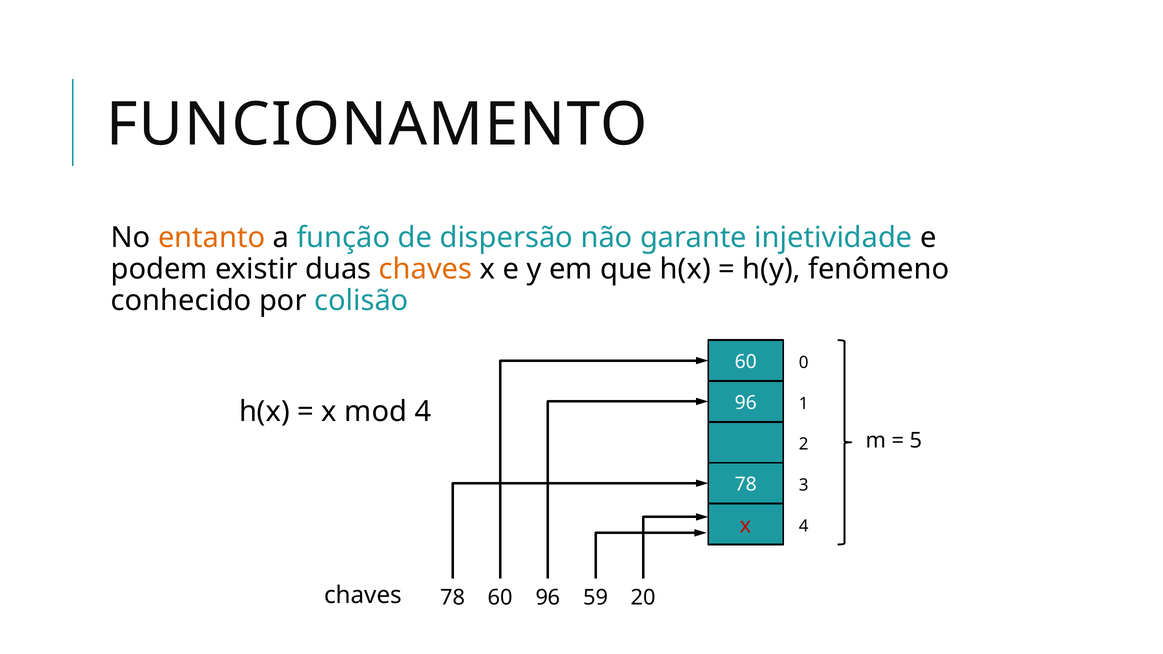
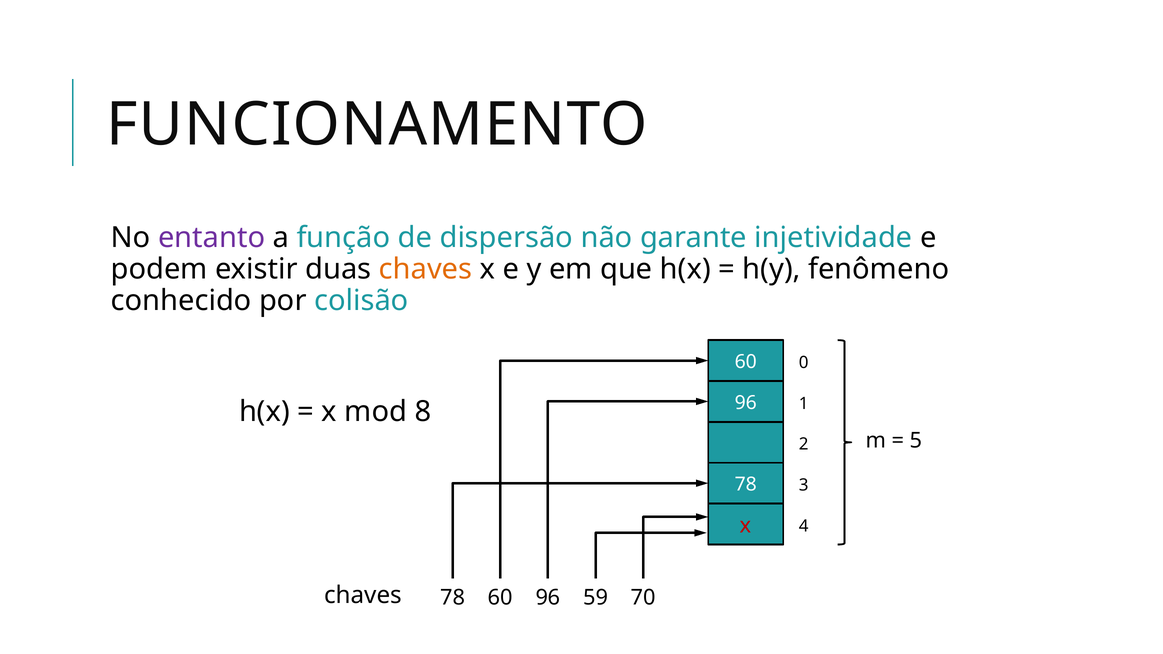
entanto colour: orange -> purple
mod 4: 4 -> 8
20: 20 -> 70
